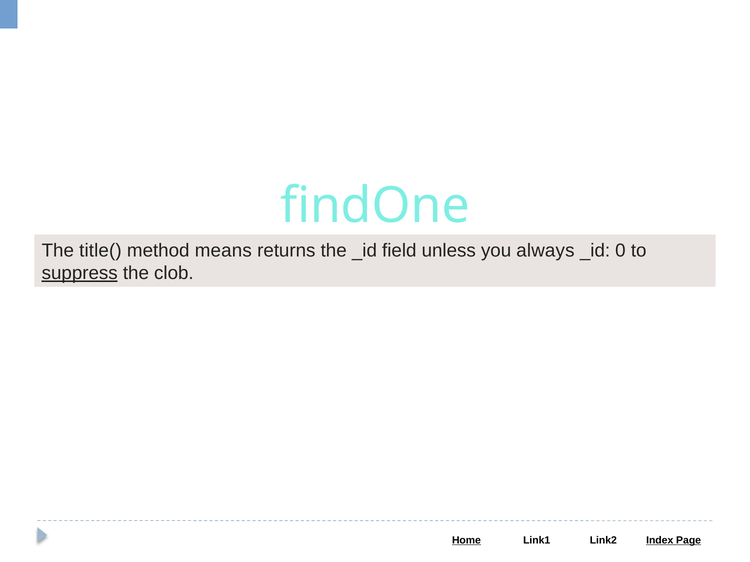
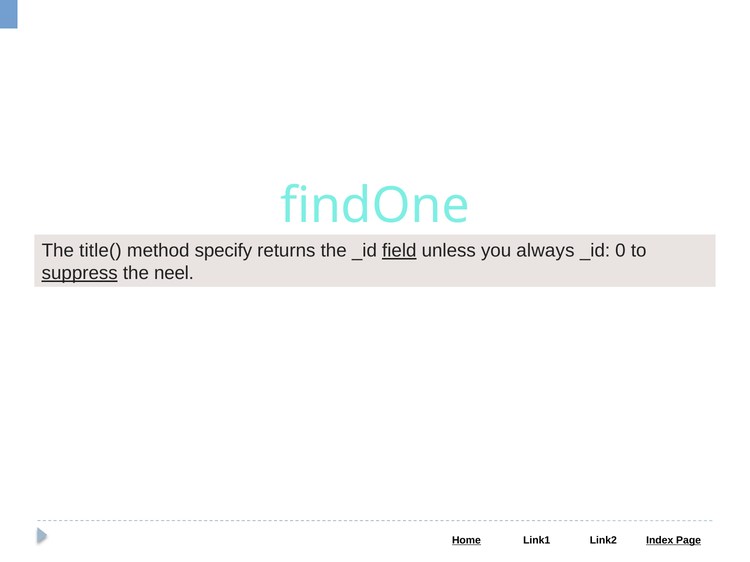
means: means -> specify
field underline: none -> present
clob: clob -> neel
